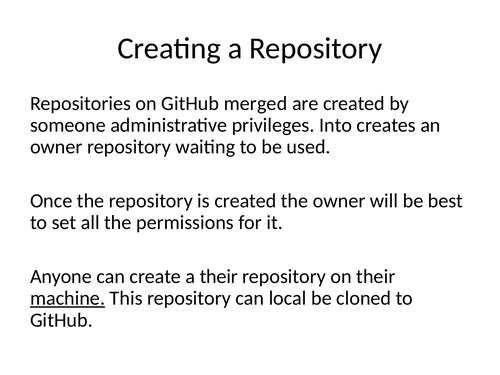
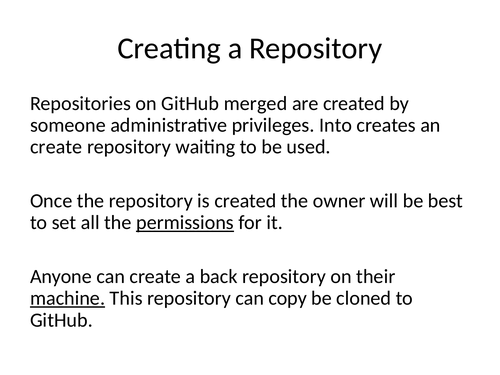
owner at (56, 147): owner -> create
permissions underline: none -> present
a their: their -> back
local: local -> copy
